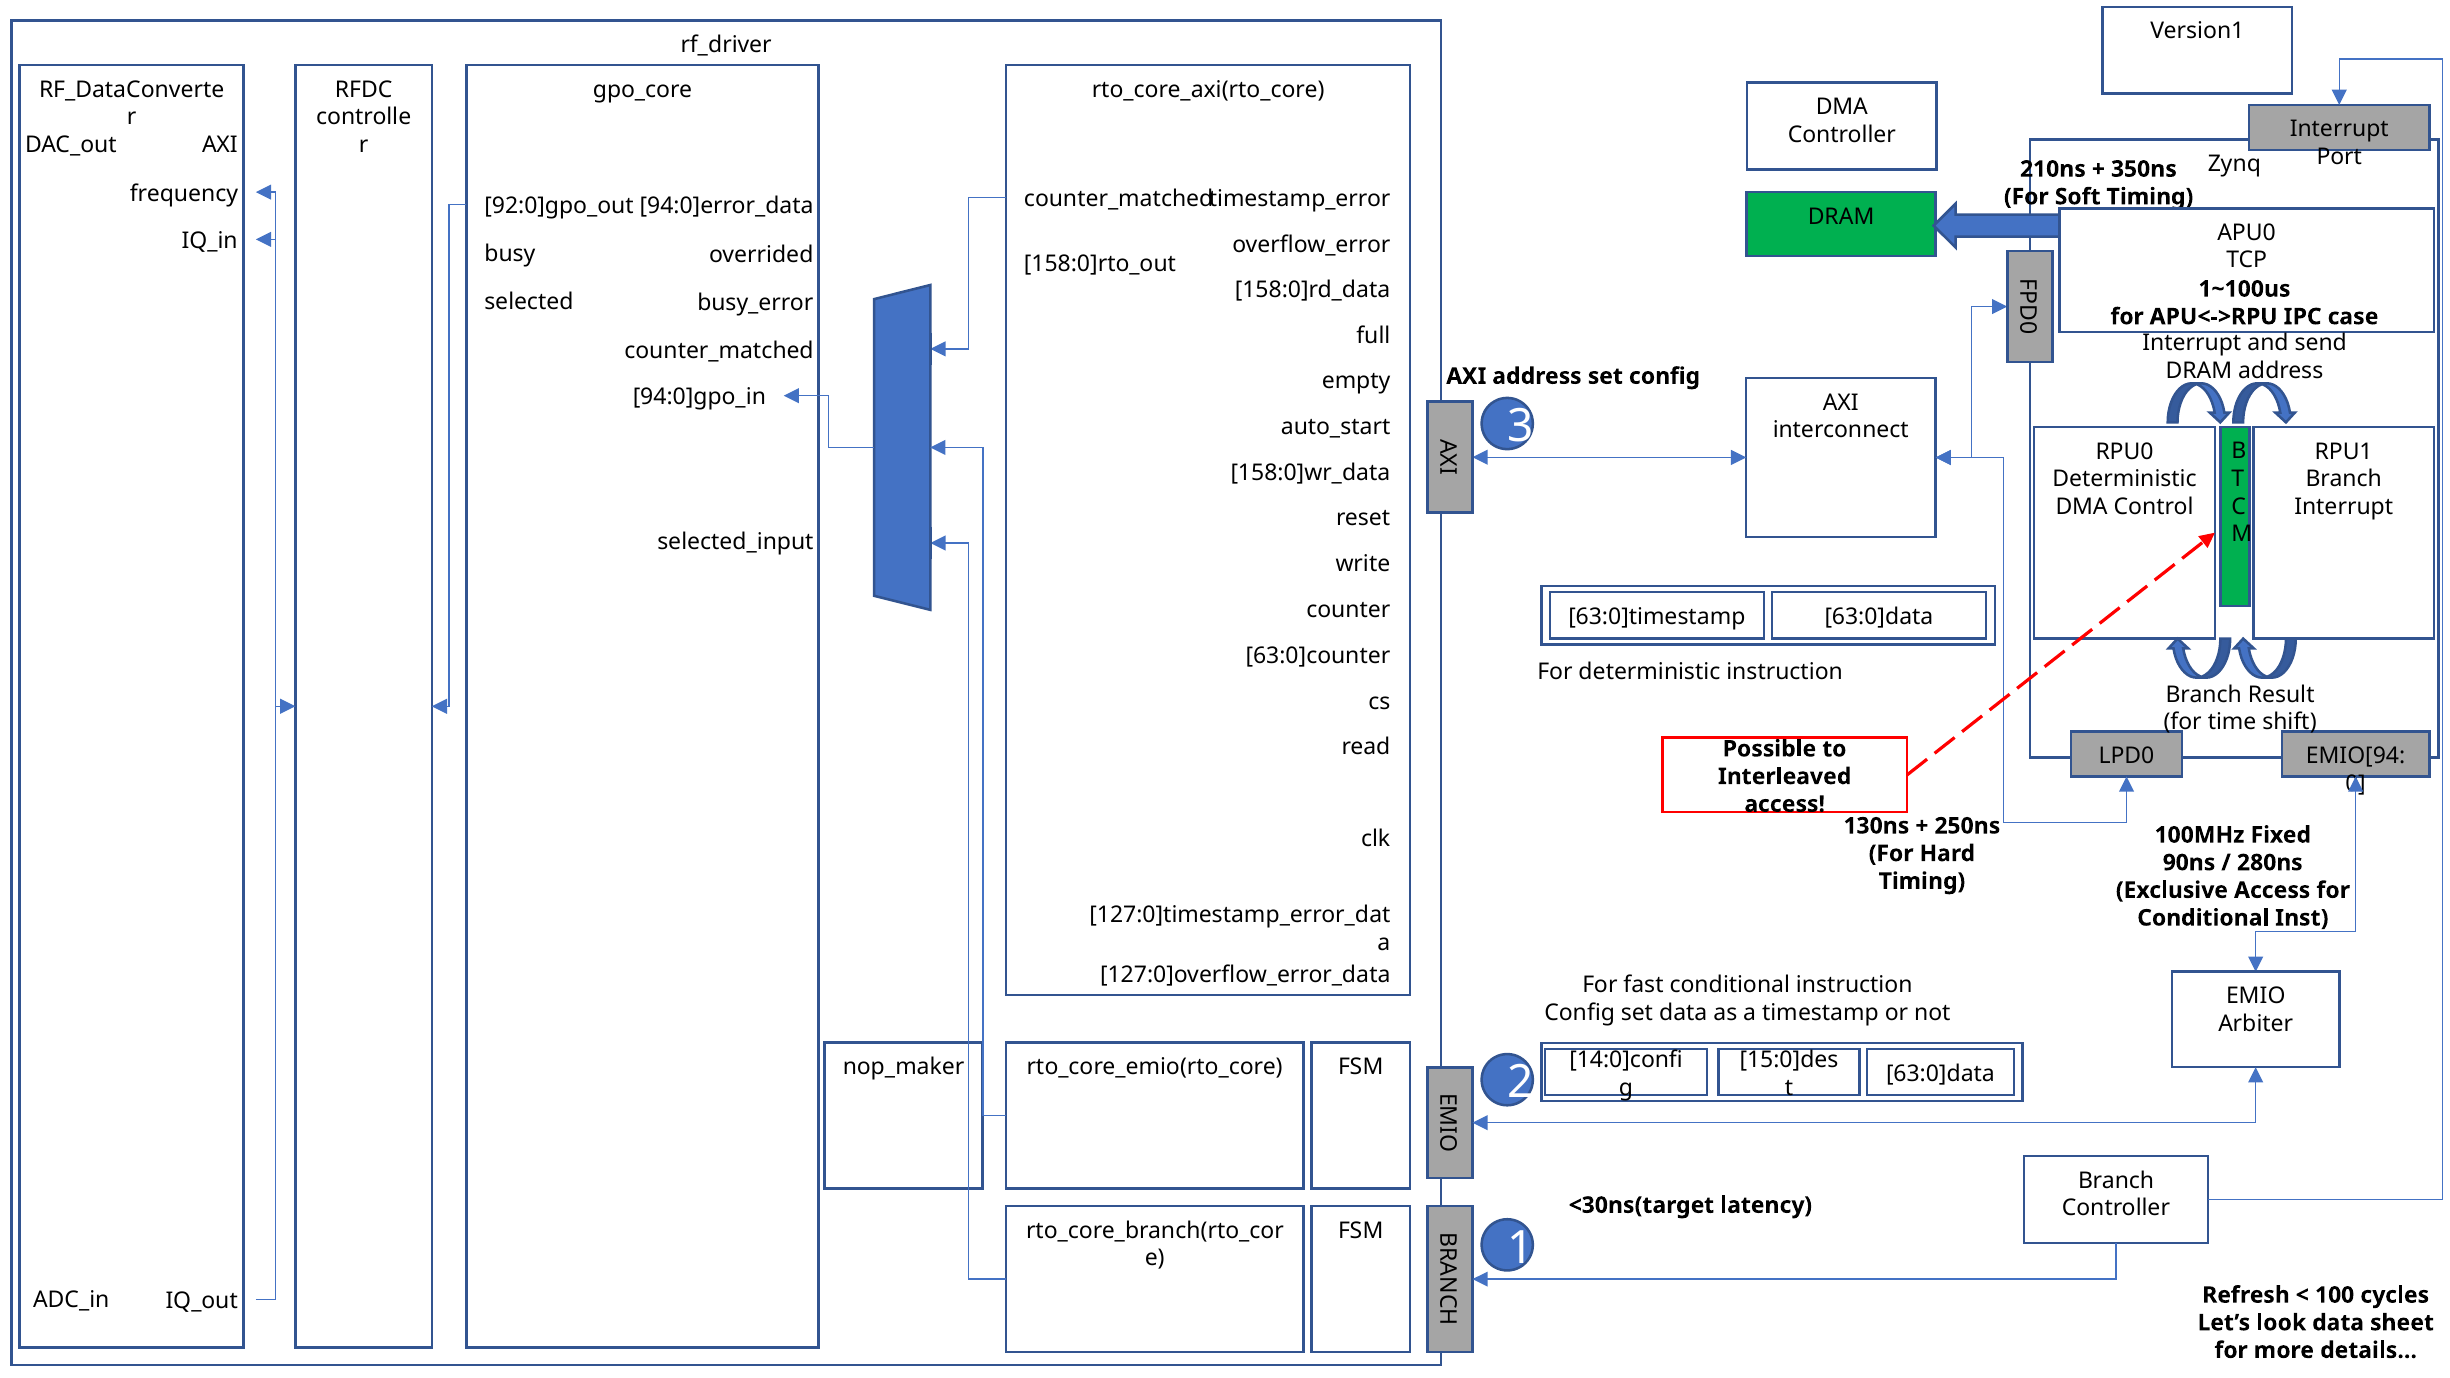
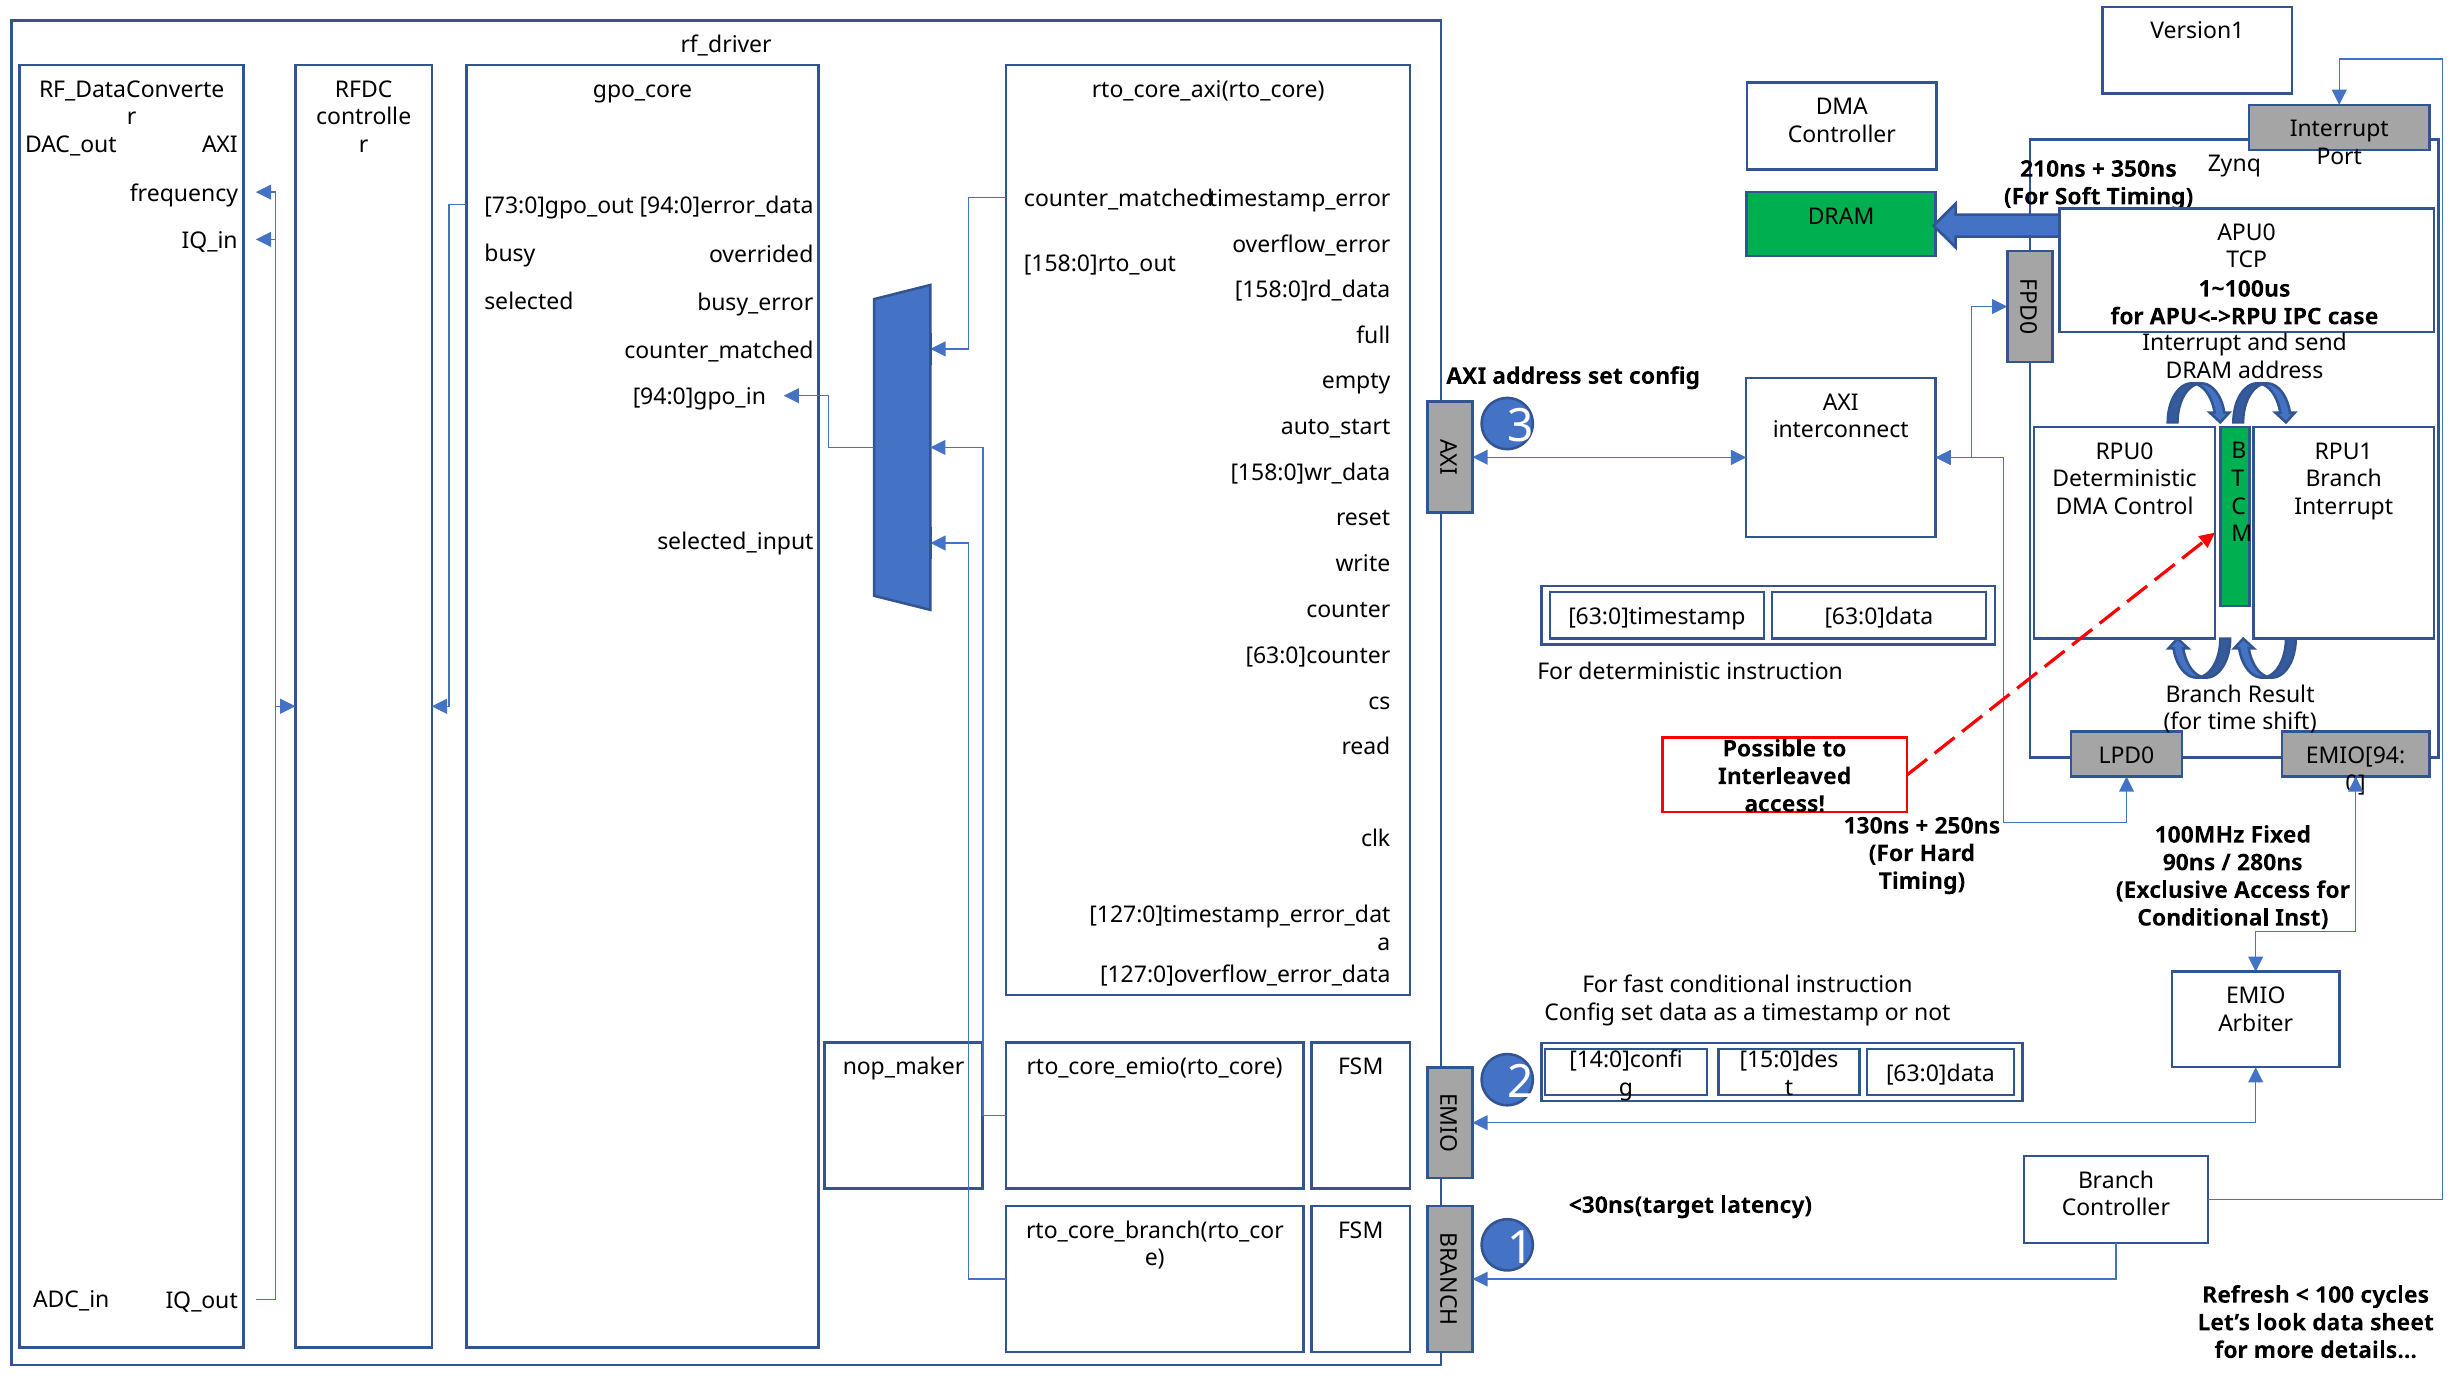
92:0]gpo_out: 92:0]gpo_out -> 73:0]gpo_out
